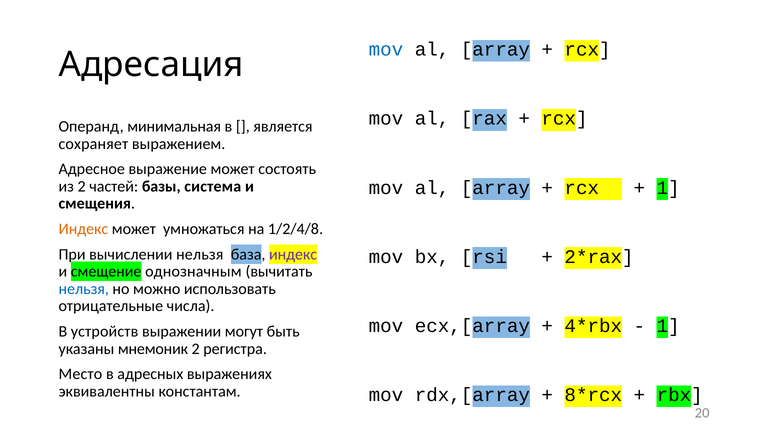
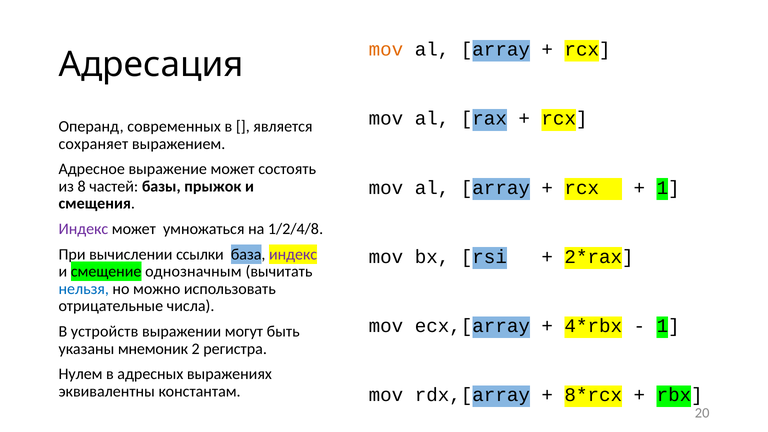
mov at (386, 50) colour: blue -> orange
минимальная: минимальная -> современных
из 2: 2 -> 8
система: система -> прыжок
Индекс at (83, 229) colour: orange -> purple
вычислении нельзя: нельзя -> ссылки
Место: Место -> Нулем
